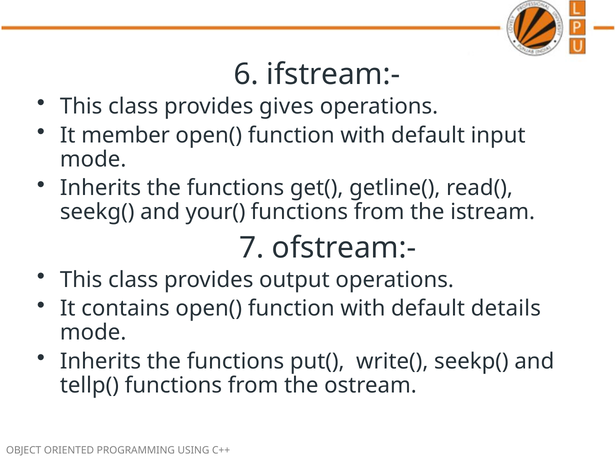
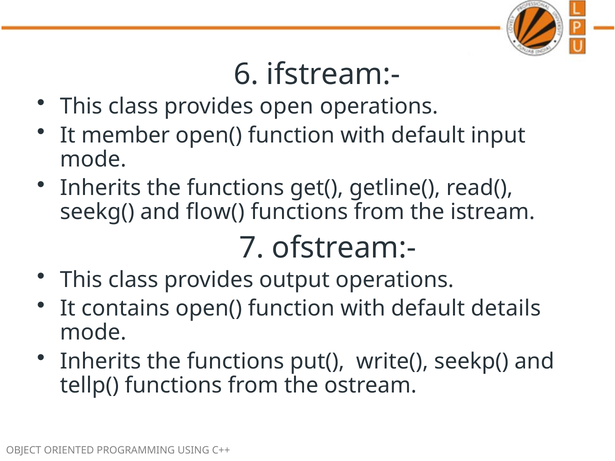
gives: gives -> open
your(: your( -> flow(
